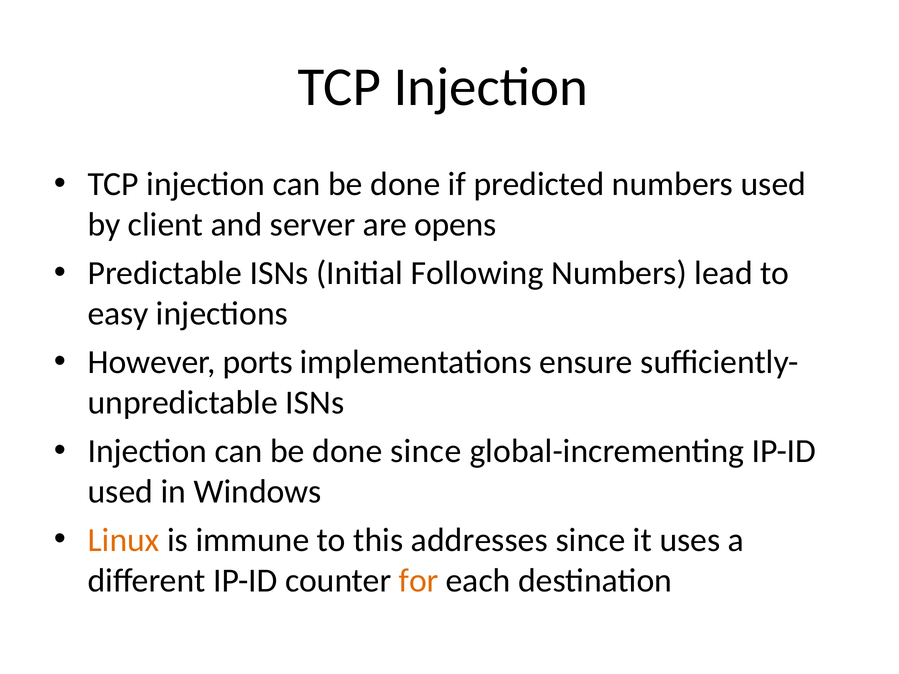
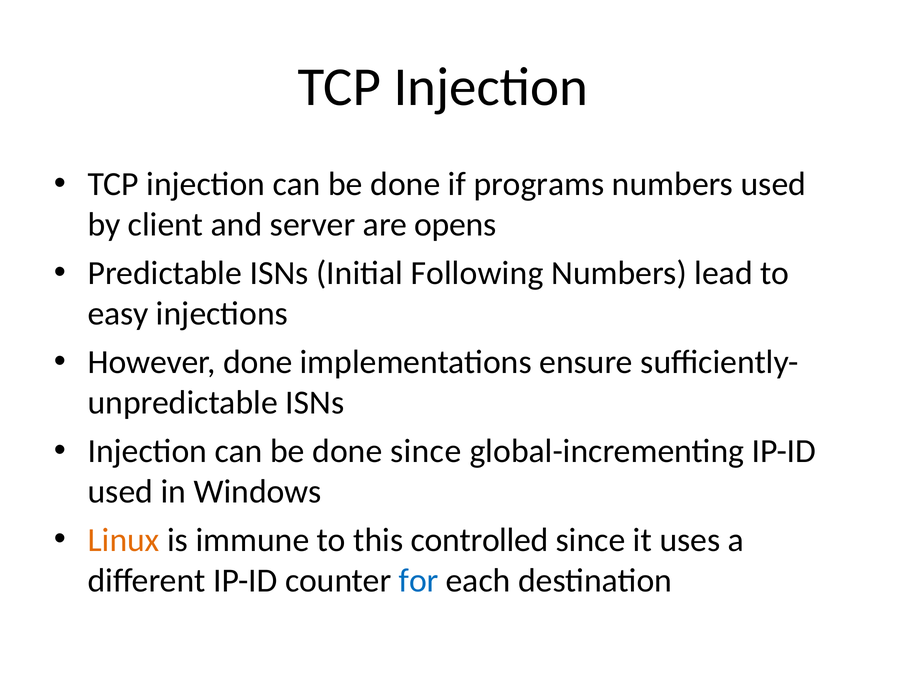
predicted: predicted -> programs
However ports: ports -> done
addresses: addresses -> controlled
for colour: orange -> blue
